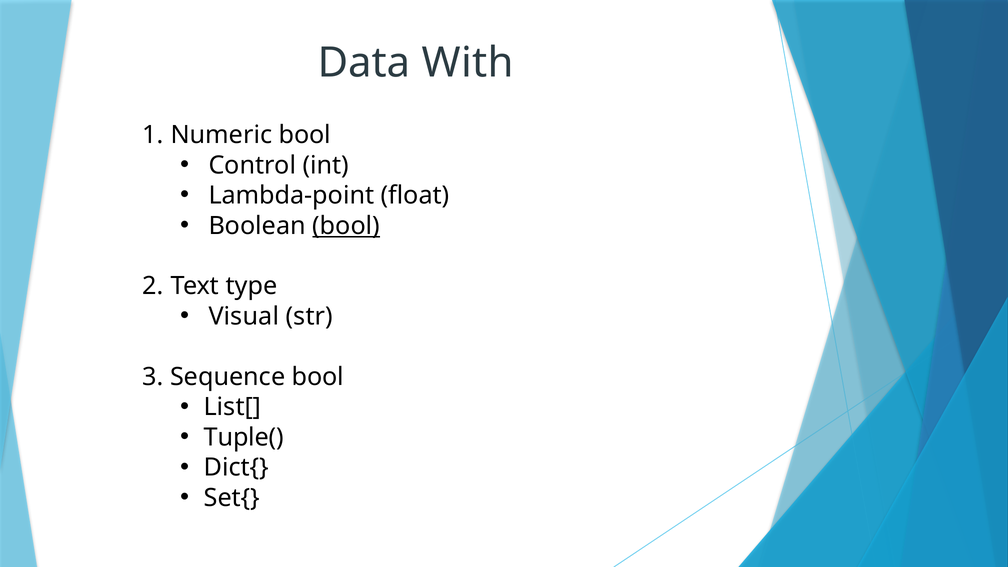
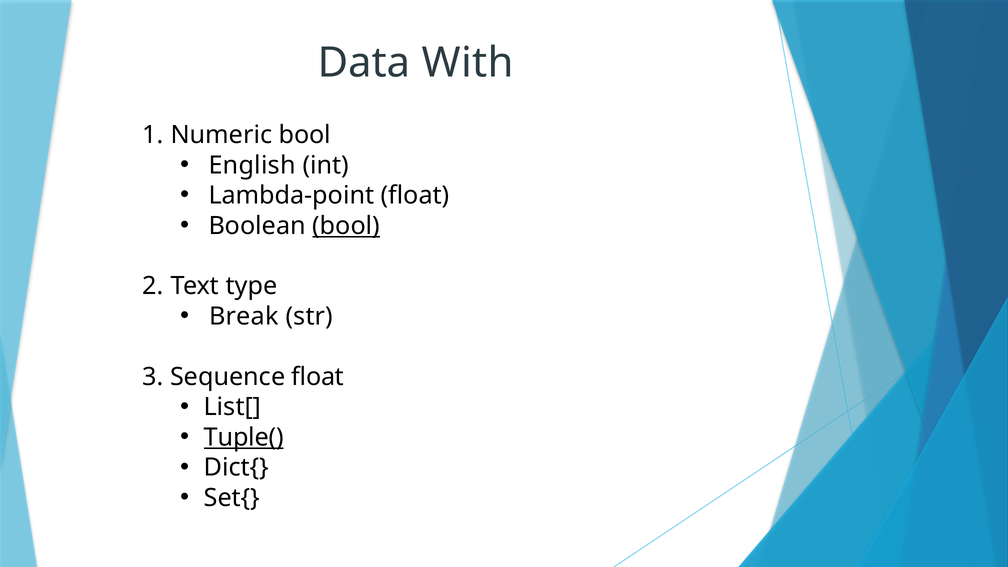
Control: Control -> English
Visual: Visual -> Break
Sequence bool: bool -> float
Tuple( underline: none -> present
